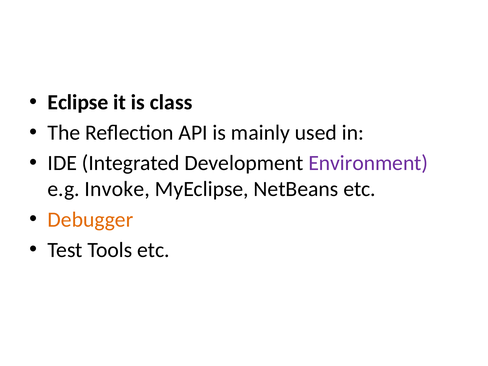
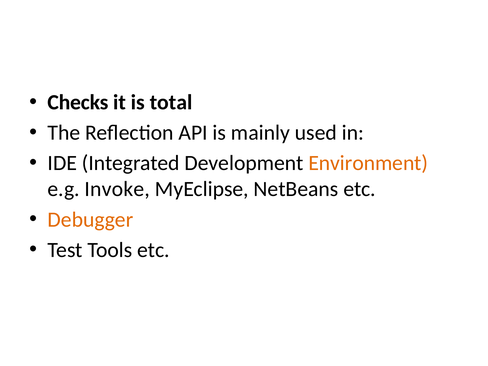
Eclipse: Eclipse -> Checks
class: class -> total
Environment colour: purple -> orange
